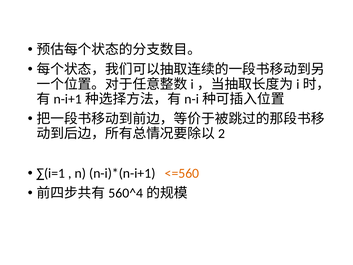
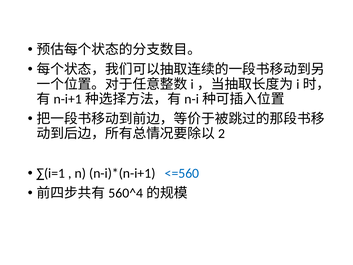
<=560 colour: orange -> blue
